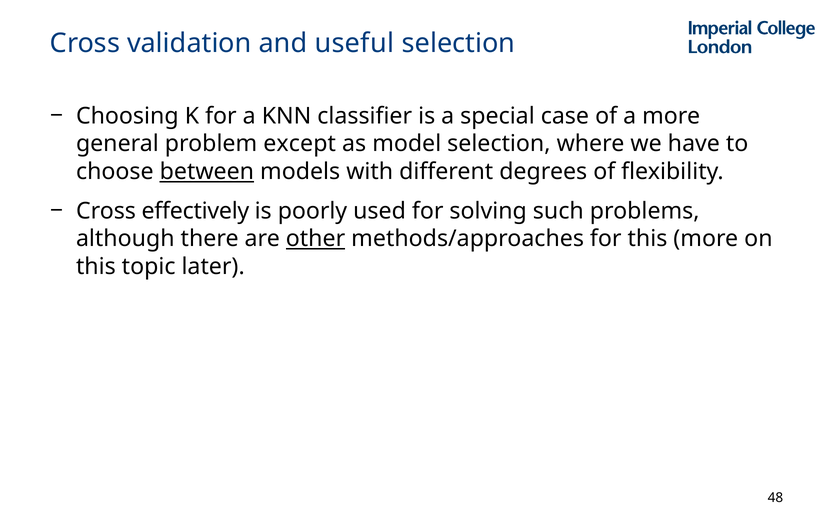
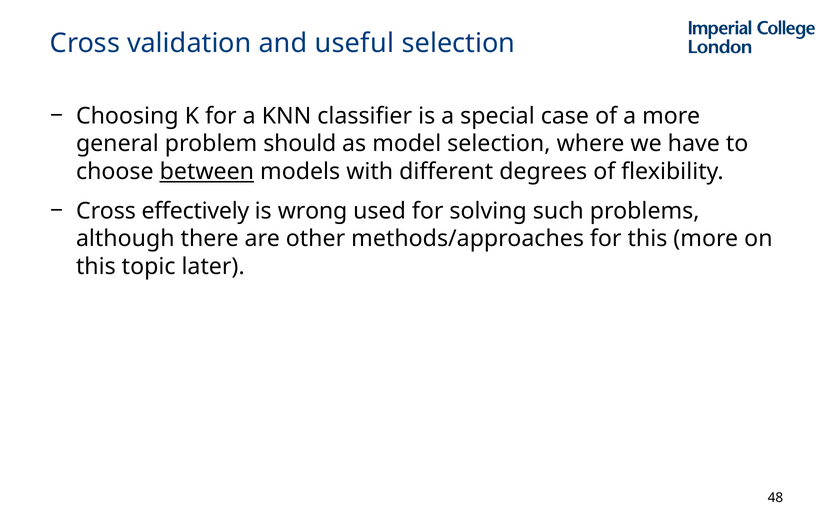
except: except -> should
poorly: poorly -> wrong
other underline: present -> none
